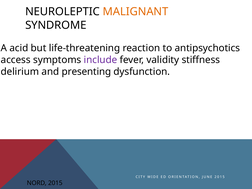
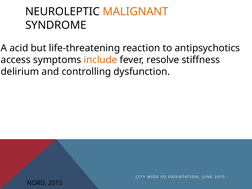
include colour: purple -> orange
validity: validity -> resolve
presenting: presenting -> controlling
